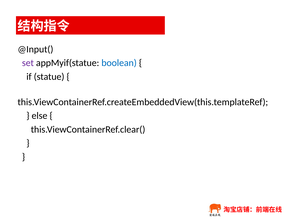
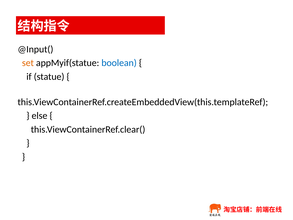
set colour: purple -> orange
